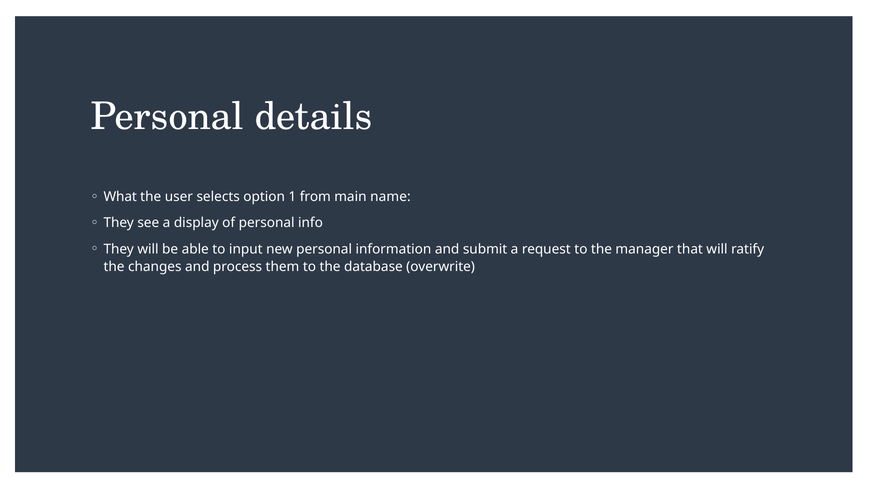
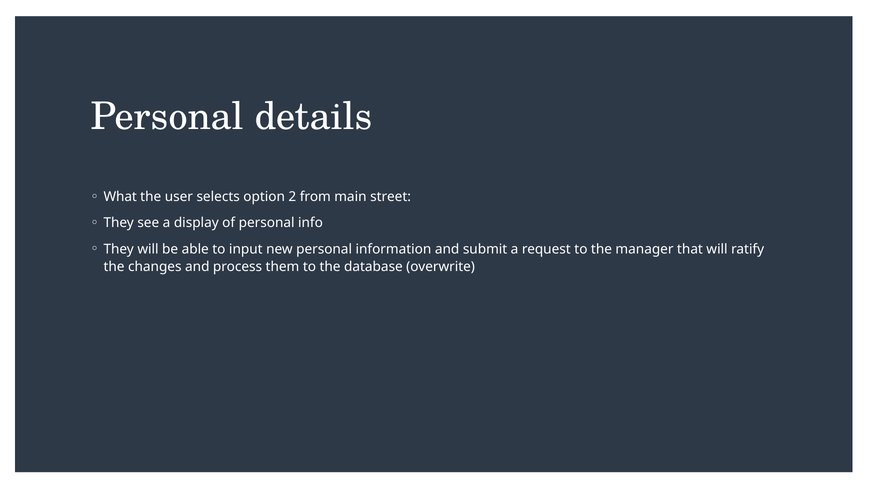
1: 1 -> 2
name: name -> street
